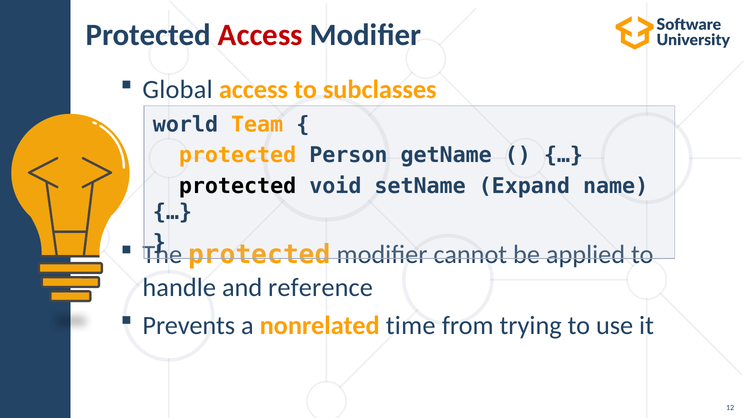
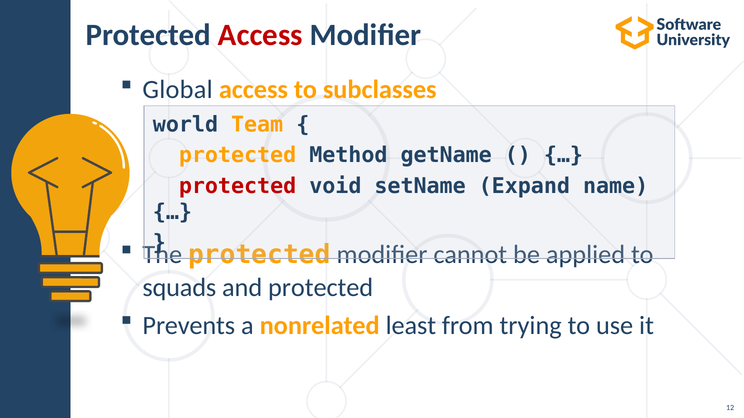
Person: Person -> Method
protected at (238, 186) colour: black -> red
handle: handle -> squads
and reference: reference -> protected
time: time -> least
